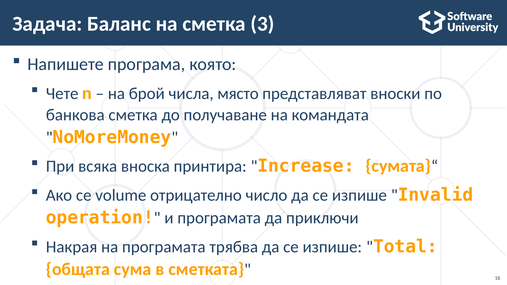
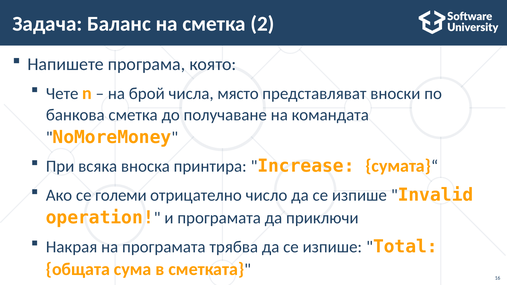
3: 3 -> 2
volume: volume -> големи
